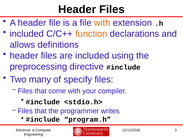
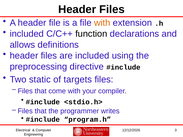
function colour: orange -> black
many: many -> static
specify: specify -> targets
